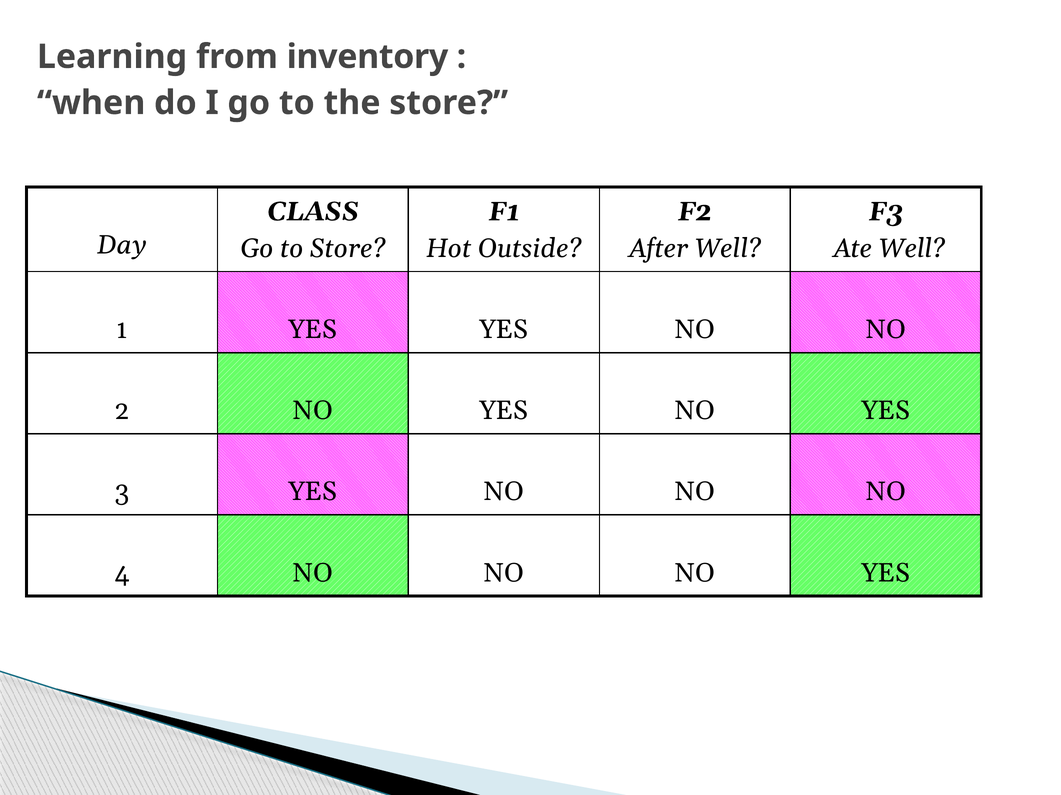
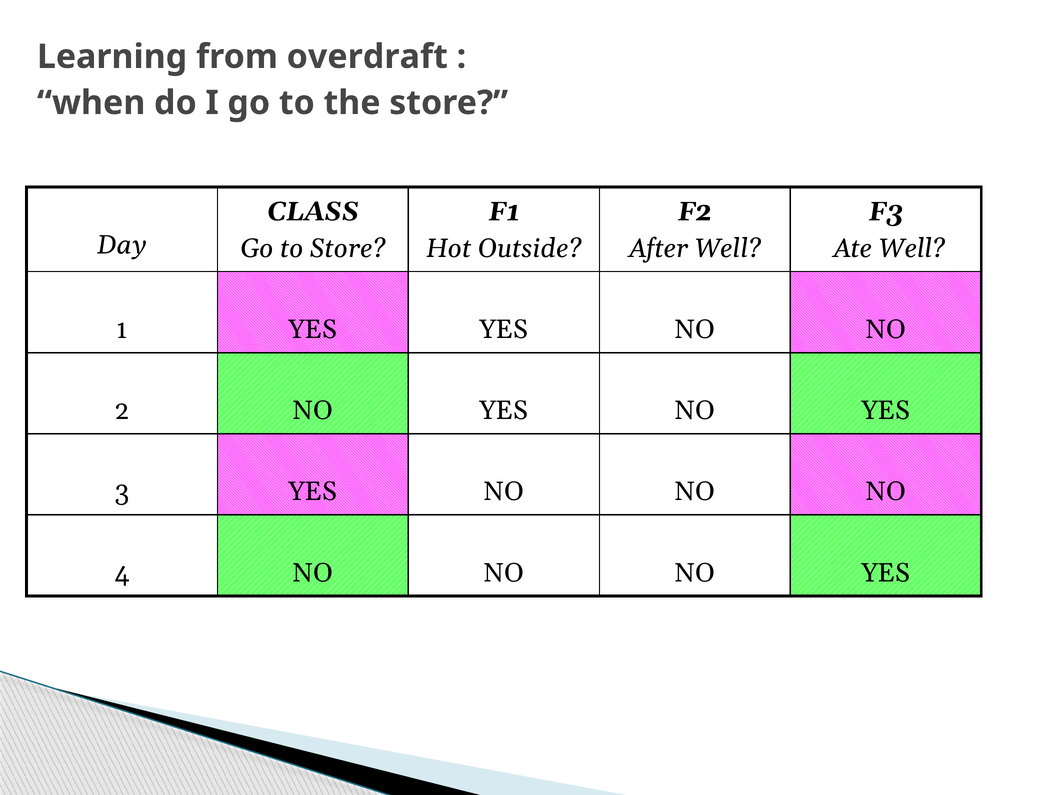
inventory: inventory -> overdraft
